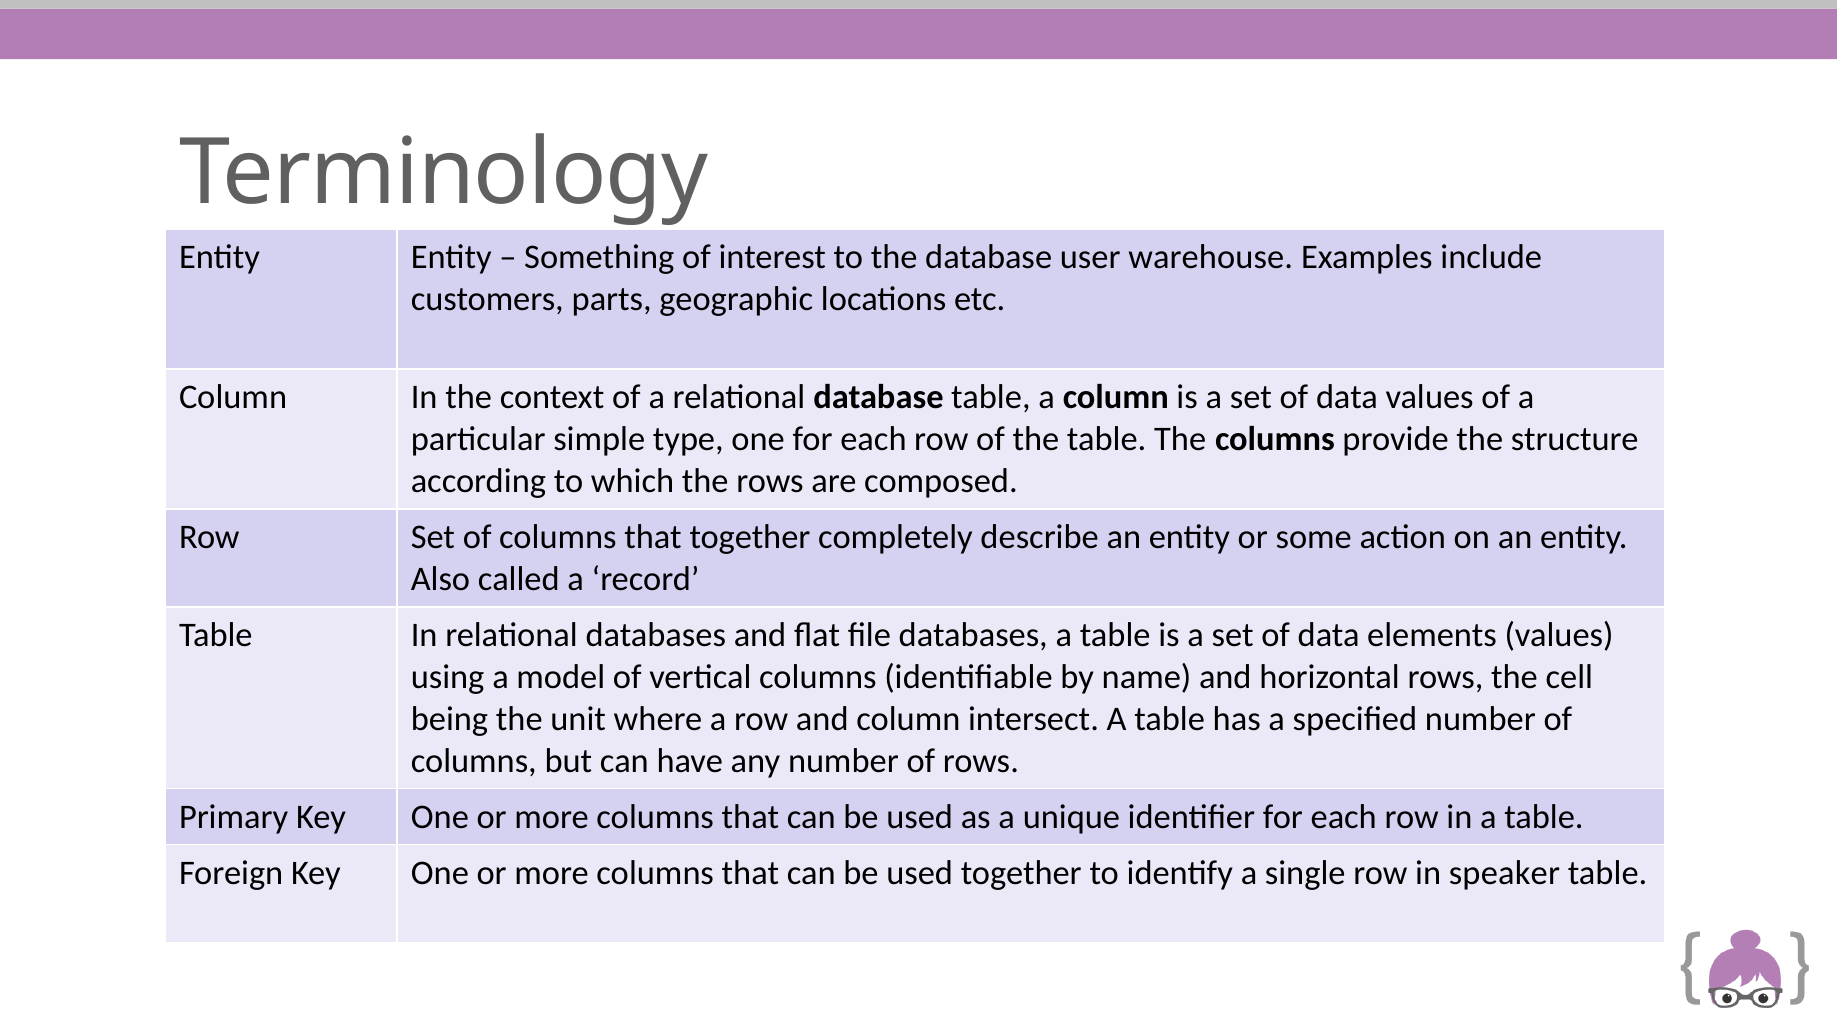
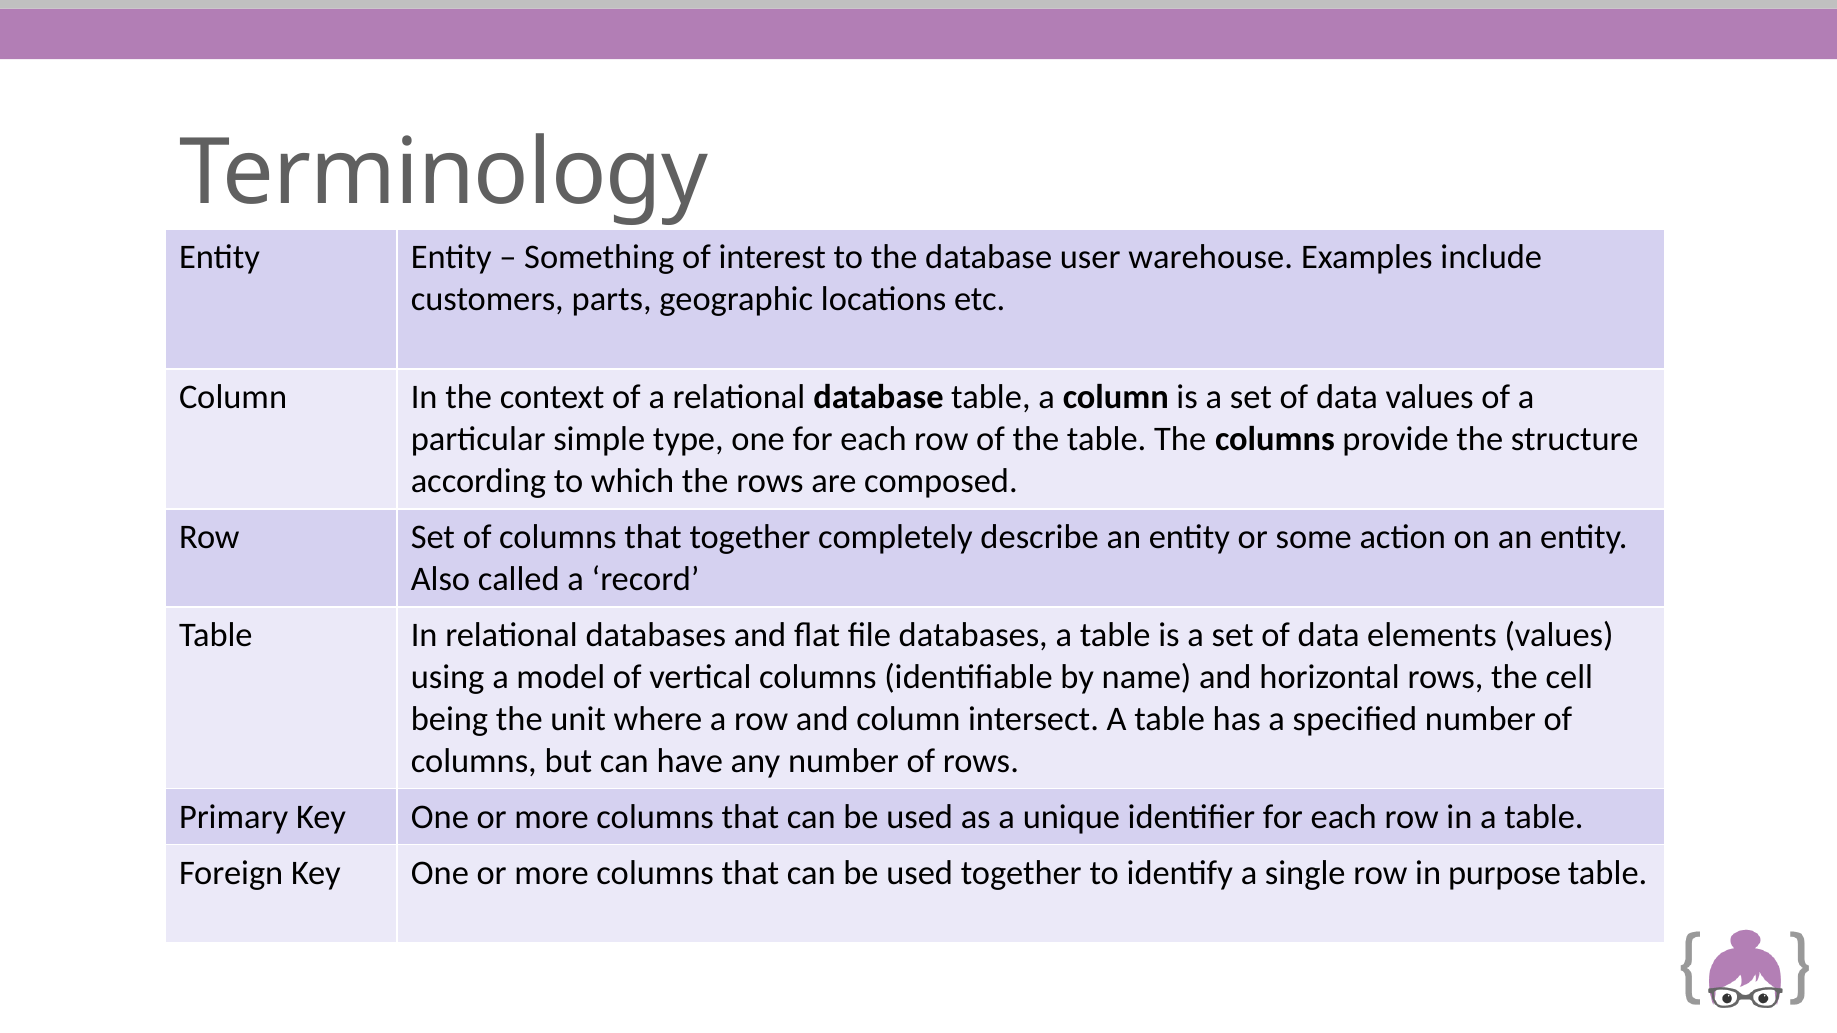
speaker: speaker -> purpose
